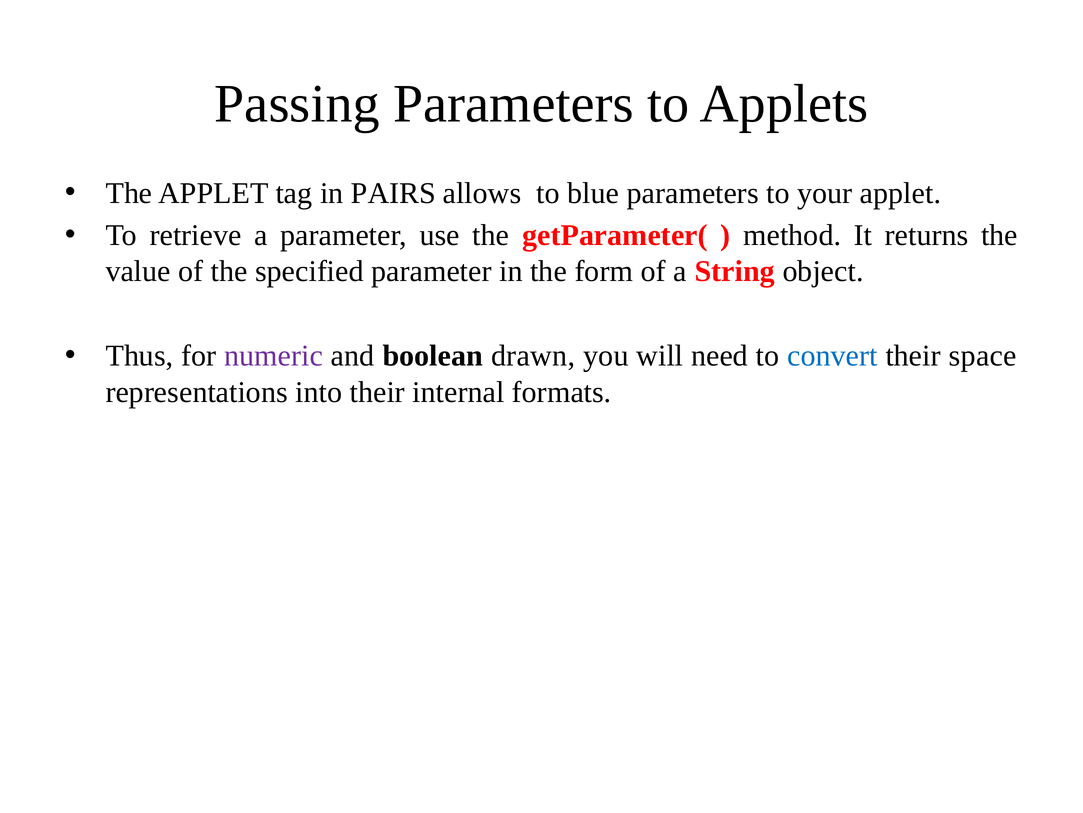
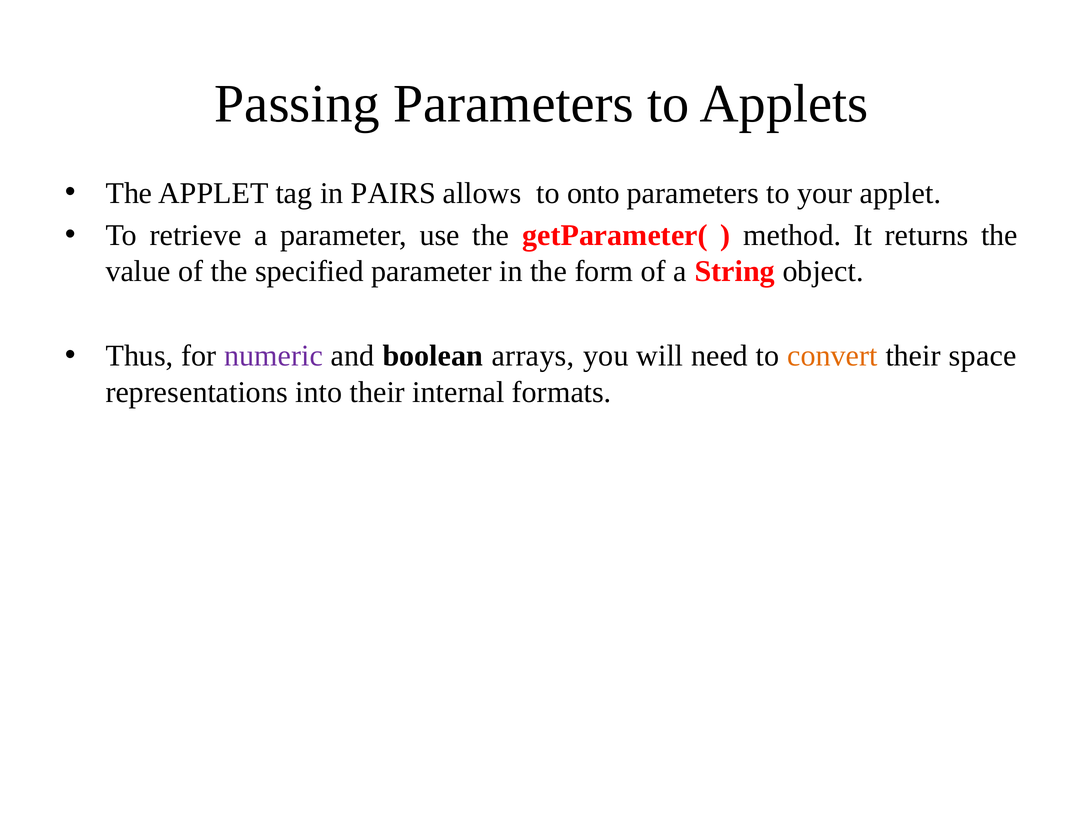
blue: blue -> onto
drawn: drawn -> arrays
convert colour: blue -> orange
